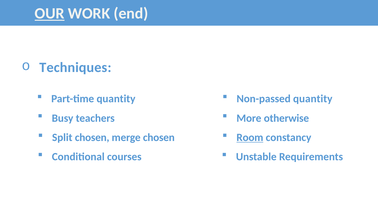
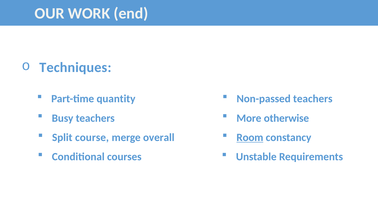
OUR underline: present -> none
Non-passed quantity: quantity -> teachers
Split chosen: chosen -> course
merge chosen: chosen -> overall
